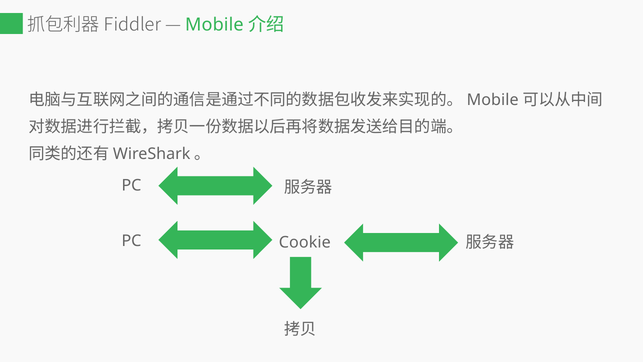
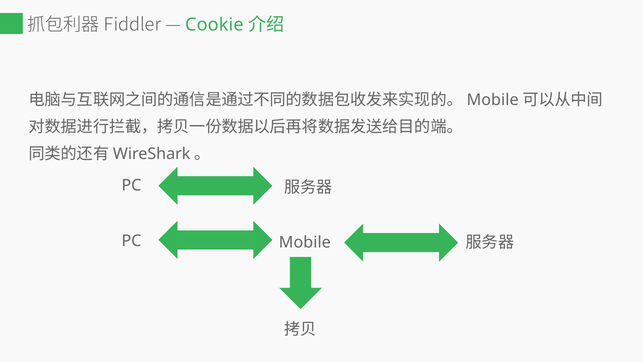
Mobile at (214, 25): Mobile -> Cookie
Cookie at (305, 242): Cookie -> Mobile
